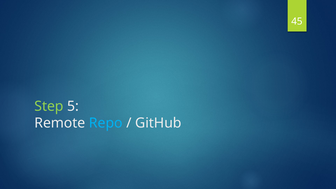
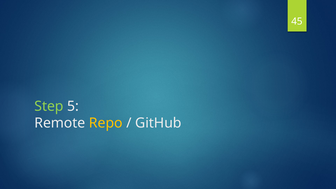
Repo colour: light blue -> yellow
